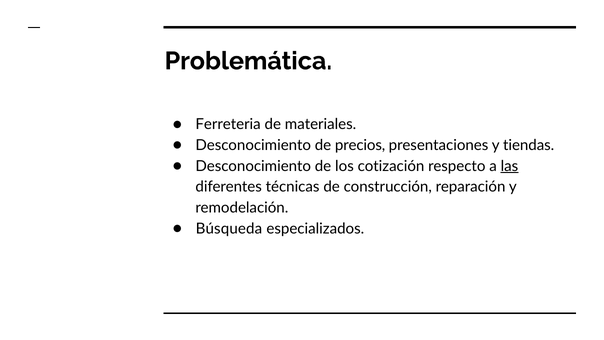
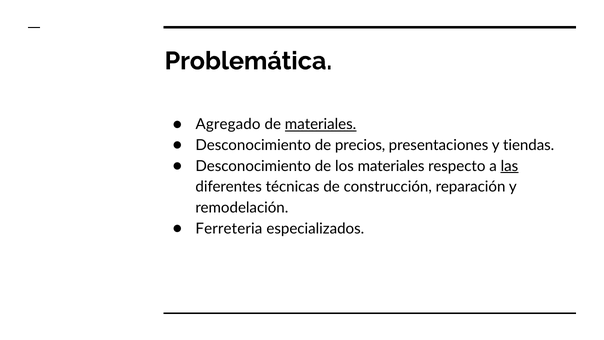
Ferreteria: Ferreteria -> Agregado
materiales at (321, 124) underline: none -> present
los cotización: cotización -> materiales
Búsqueda: Búsqueda -> Ferreteria
